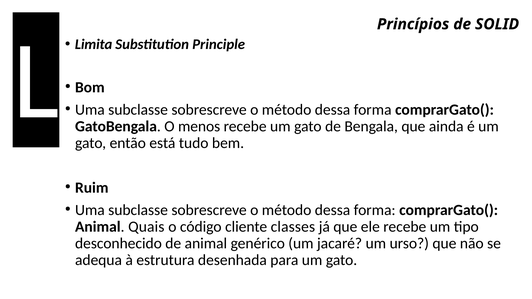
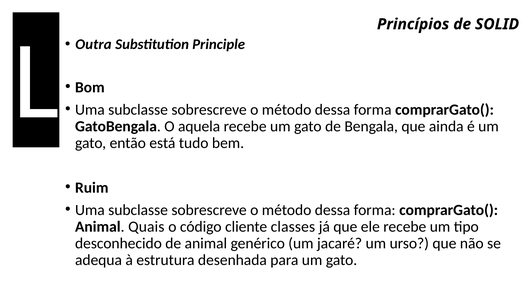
Limita: Limita -> Outra
menos: menos -> aquela
